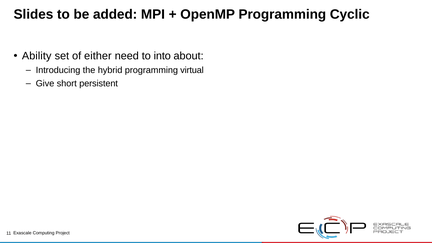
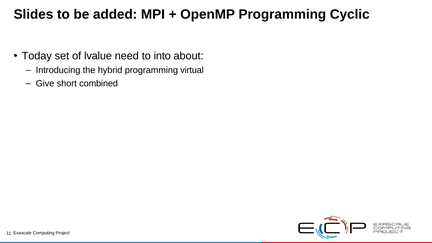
Ability: Ability -> Today
either: either -> lvalue
persistent: persistent -> combined
